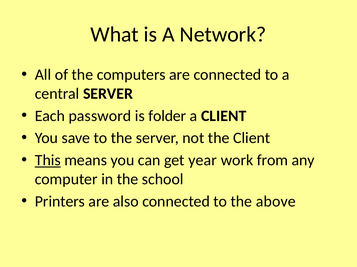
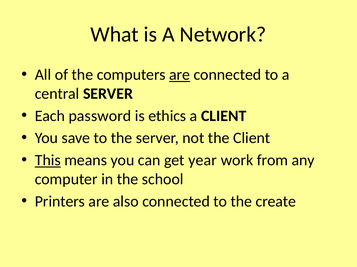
are at (180, 75) underline: none -> present
folder: folder -> ethics
above: above -> create
